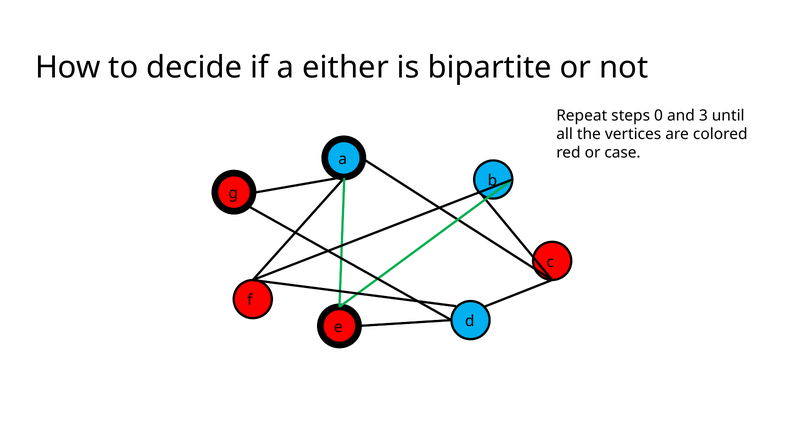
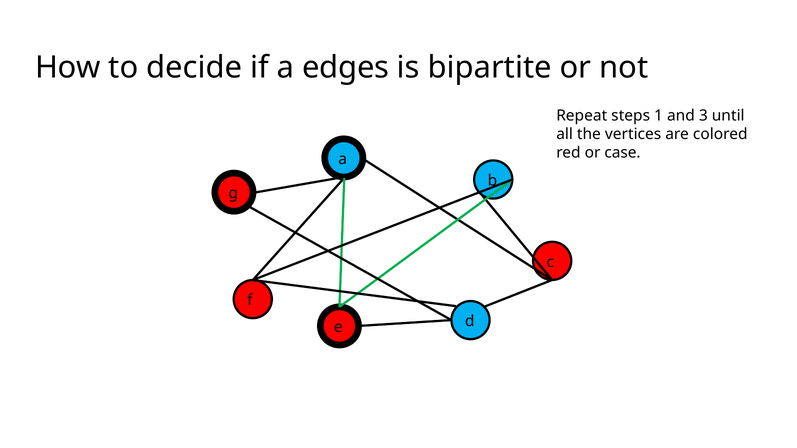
either: either -> edges
0: 0 -> 1
